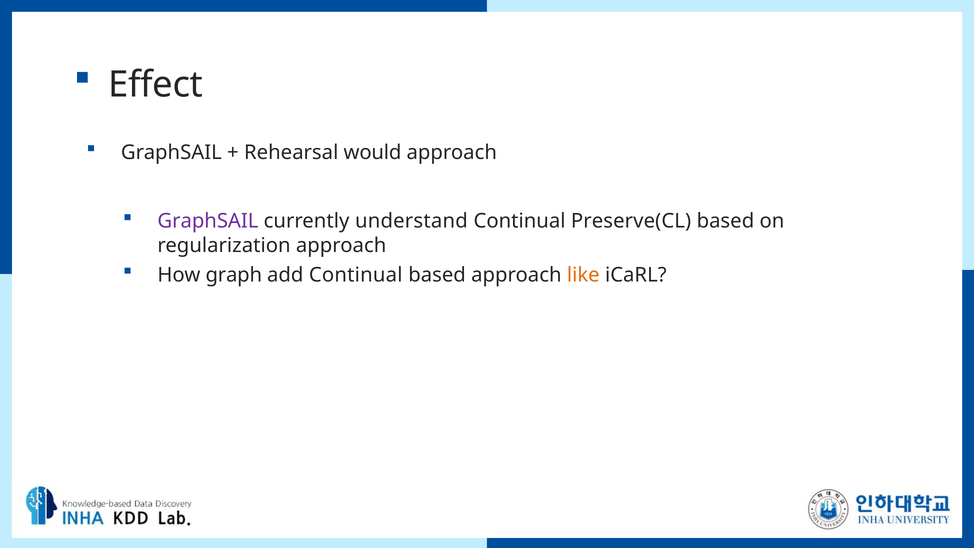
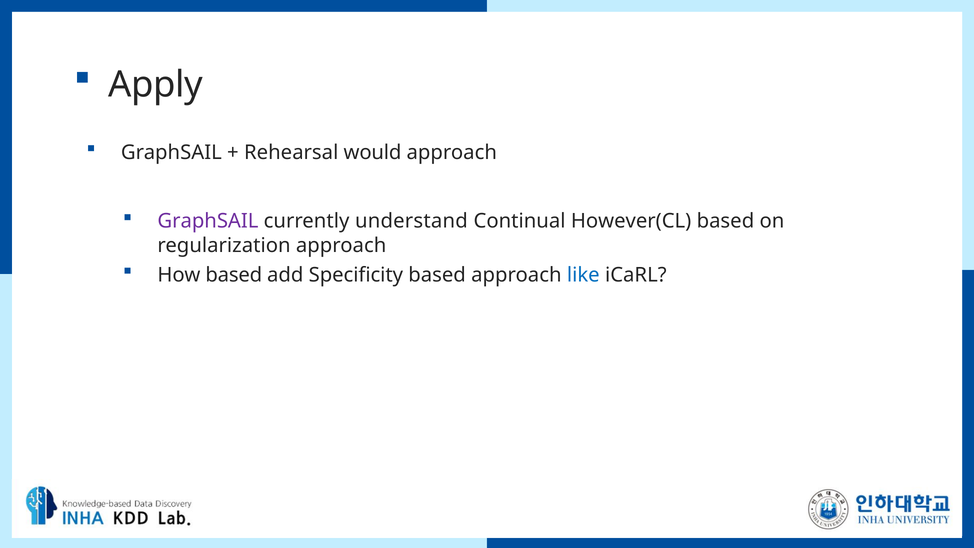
Effect: Effect -> Apply
Preserve(CL: Preserve(CL -> However(CL
How graph: graph -> based
add Continual: Continual -> Specificity
like colour: orange -> blue
